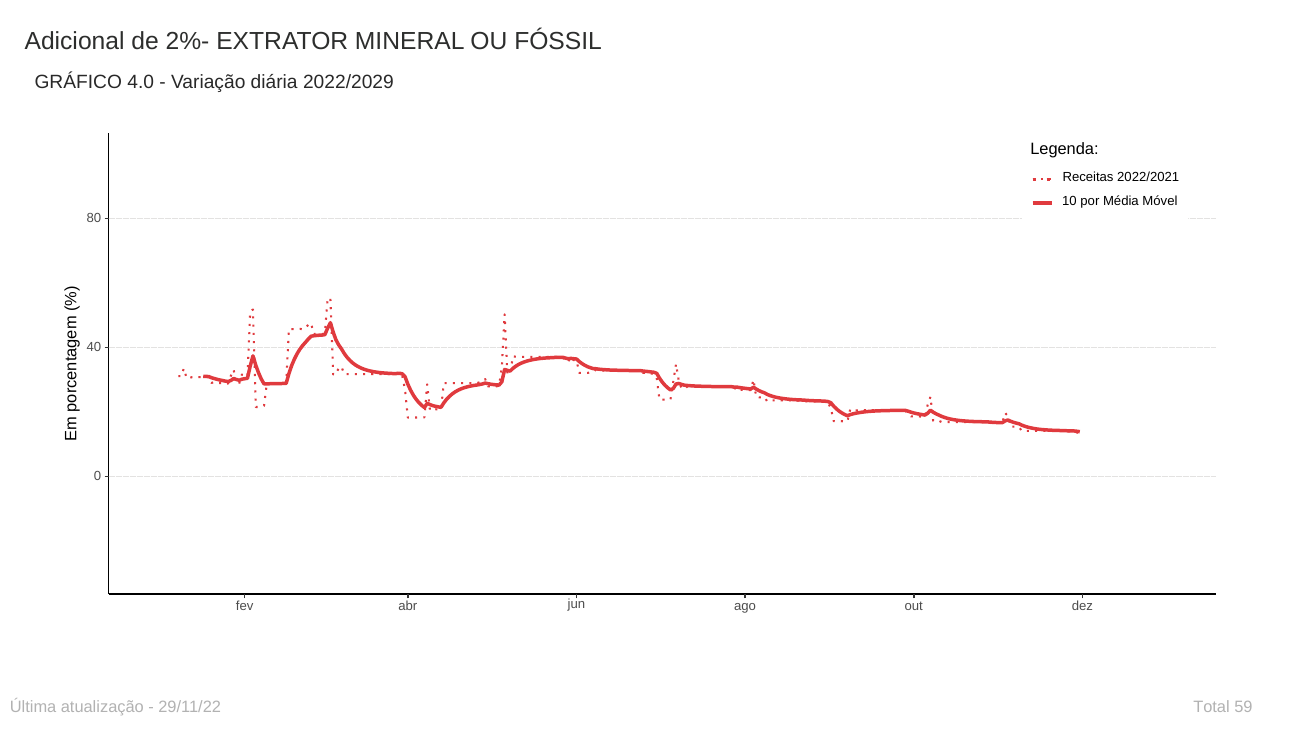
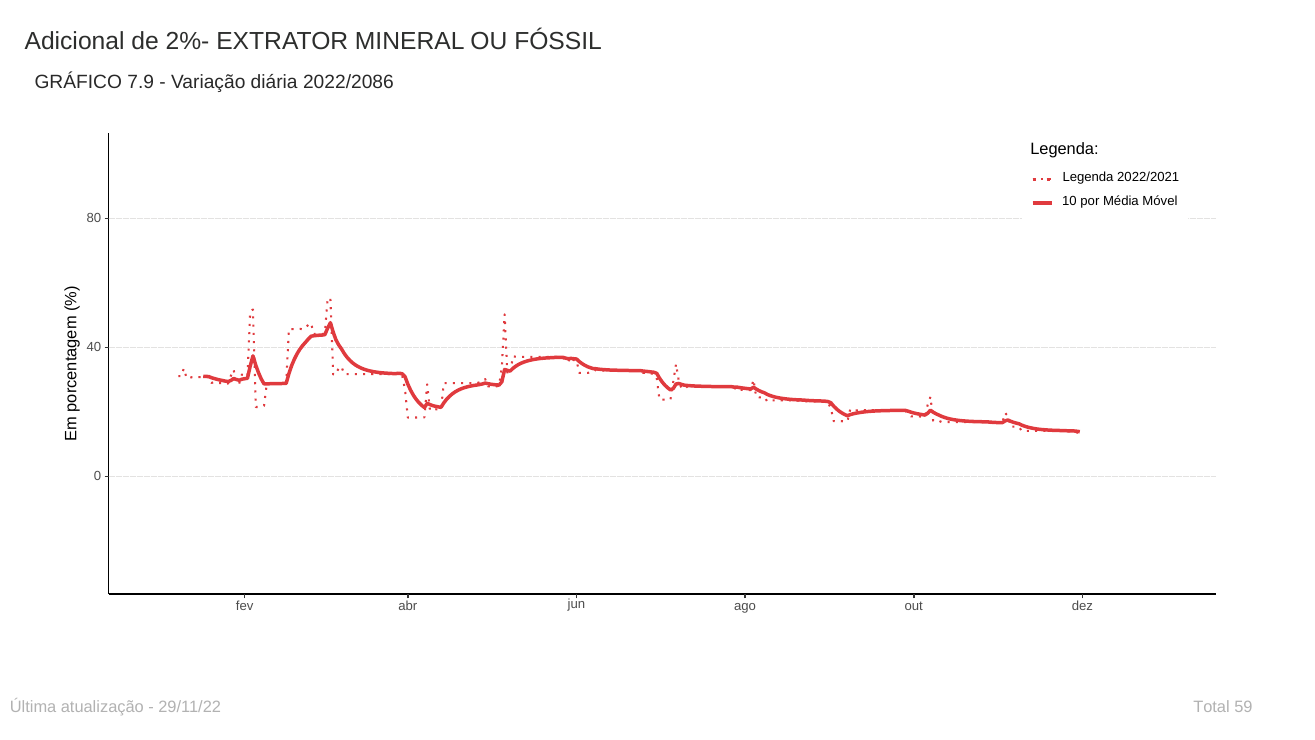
4.0: 4.0 -> 7.9
2022/2029: 2022/2029 -> 2022/2086
Receitas at (1088, 177): Receitas -> Legenda
